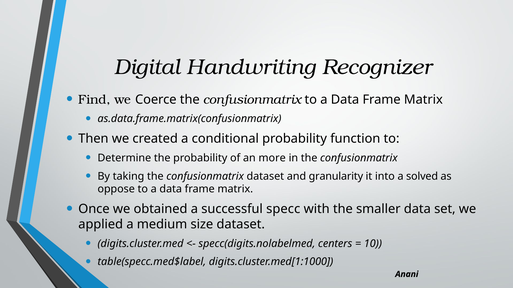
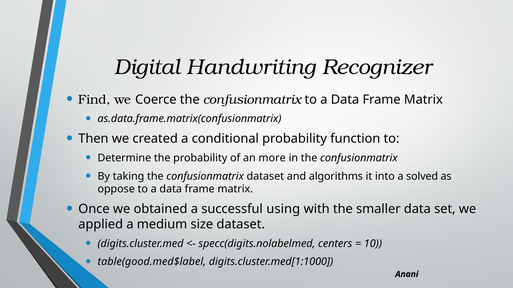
granularity: granularity -> algorithms
specc: specc -> using
table(specc.med$label: table(specc.med$label -> table(good.med$label
